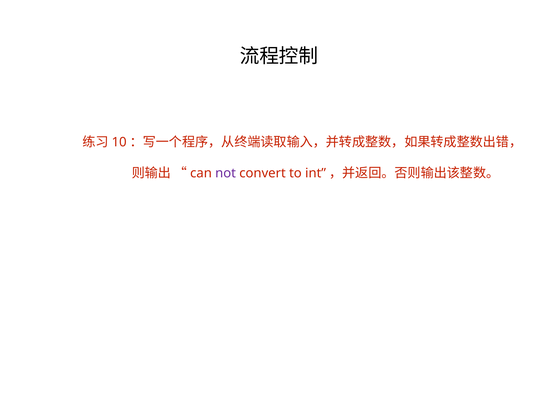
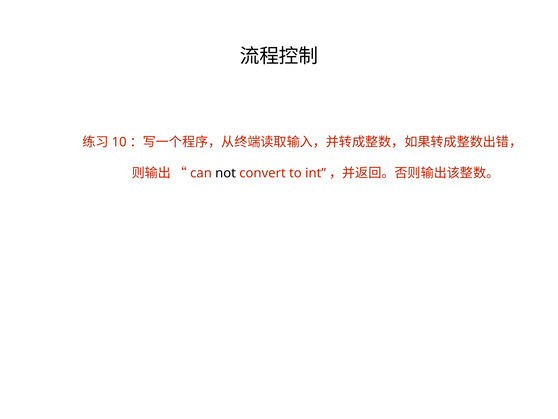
not colour: purple -> black
